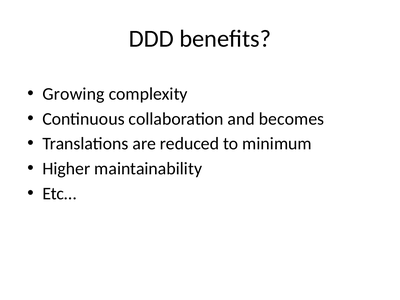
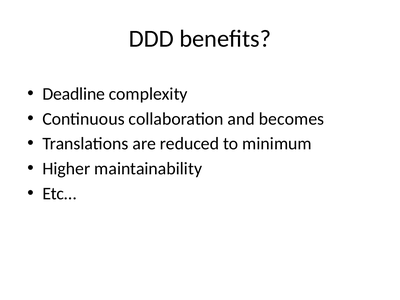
Growing: Growing -> Deadline
